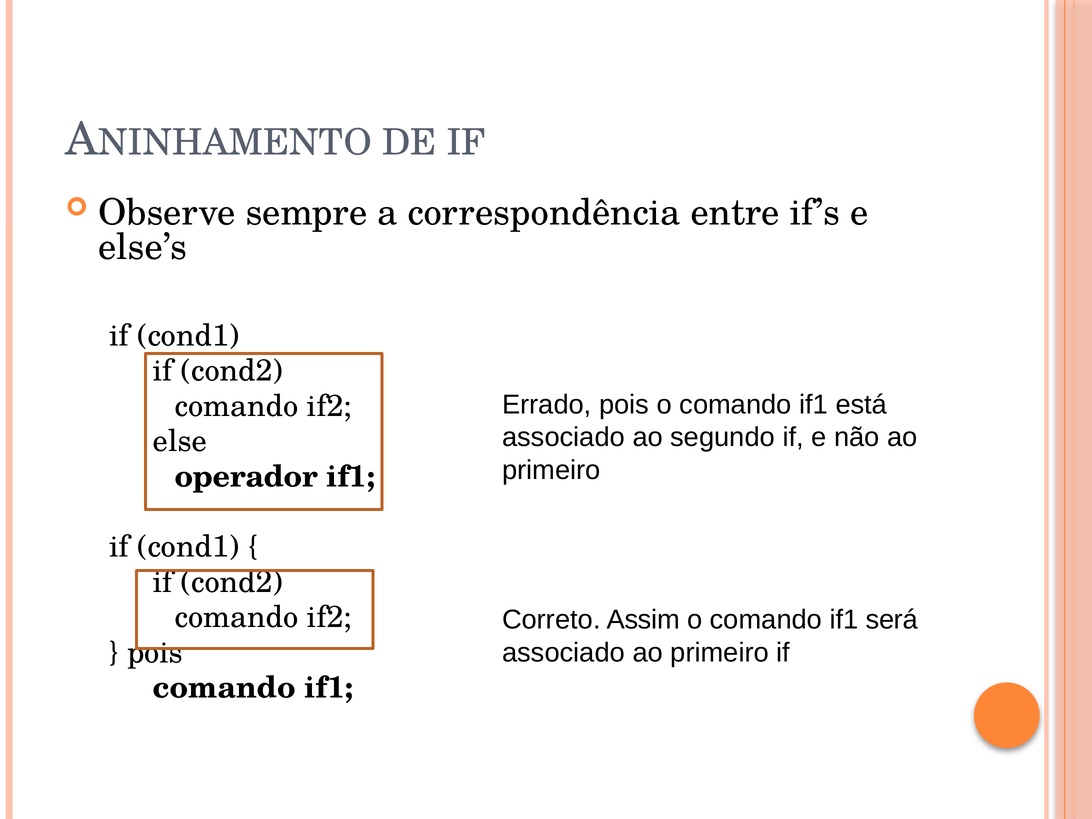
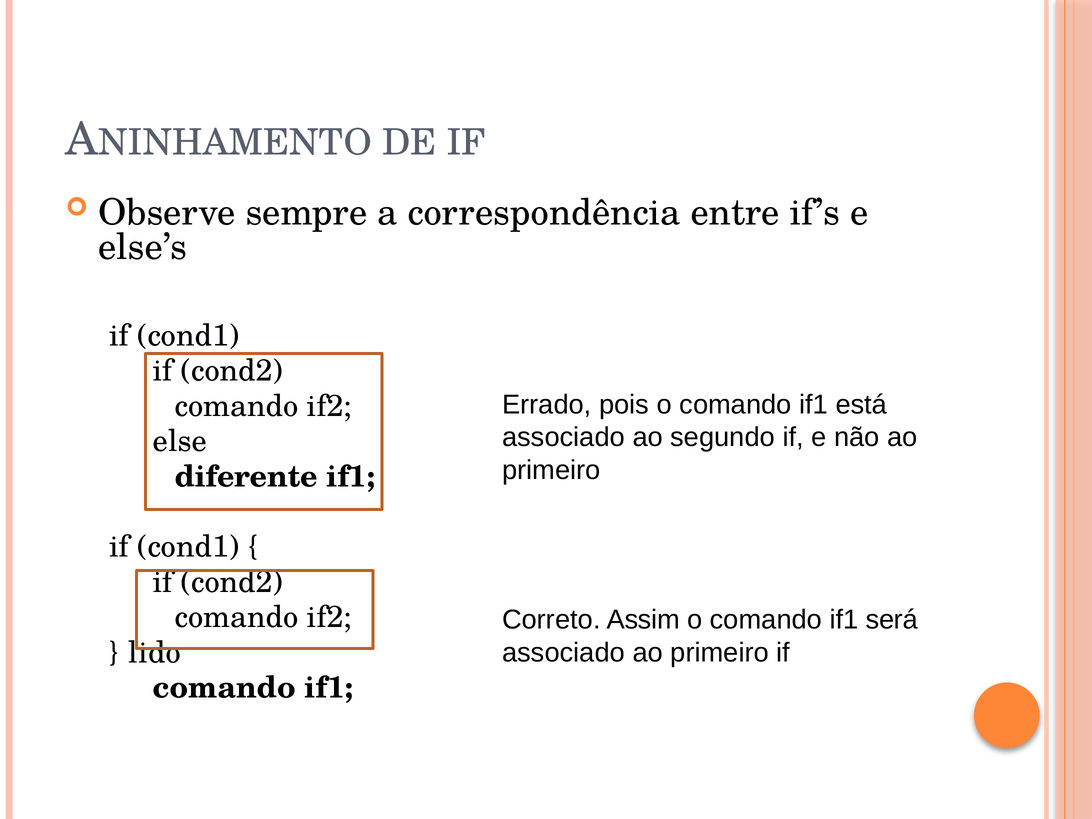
operador: operador -> diferente
pois at (155, 653): pois -> lido
